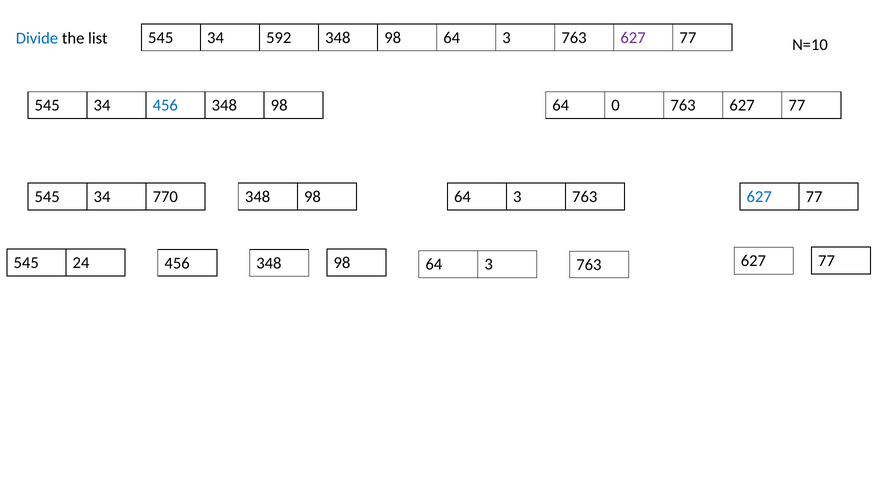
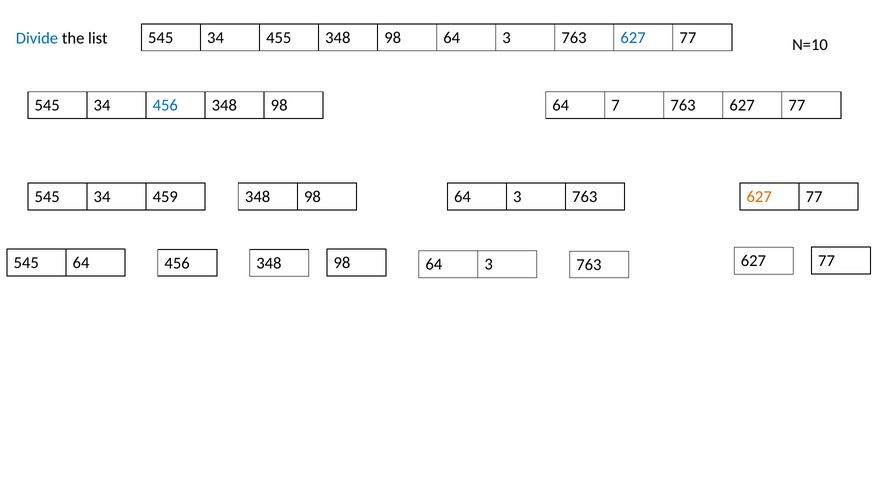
592: 592 -> 455
627 at (633, 38) colour: purple -> blue
0: 0 -> 7
770: 770 -> 459
627 at (759, 197) colour: blue -> orange
545 24: 24 -> 64
